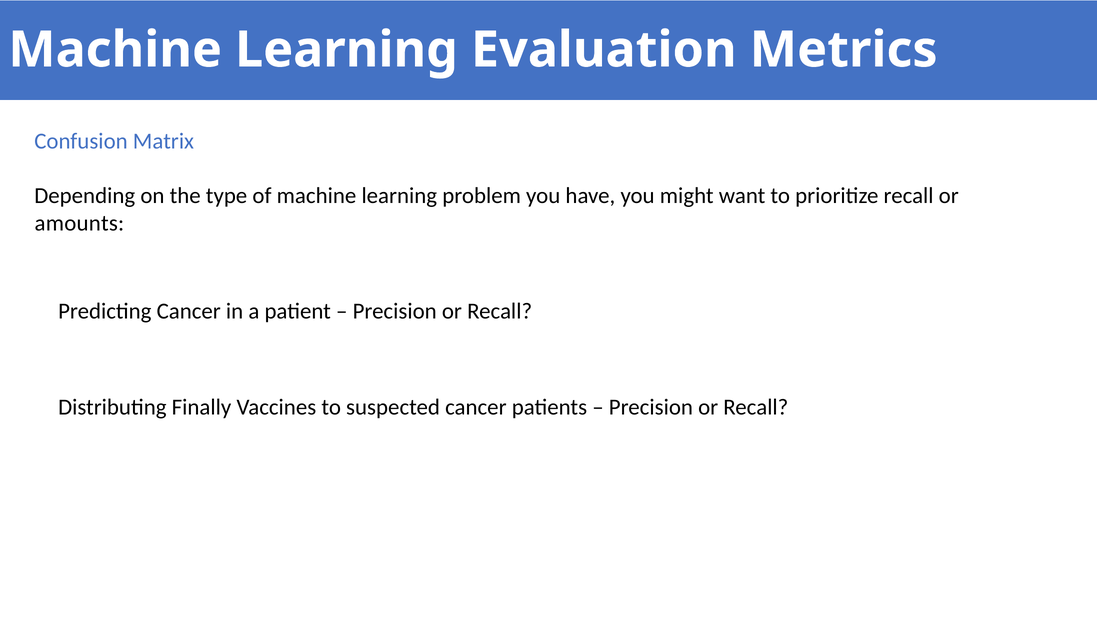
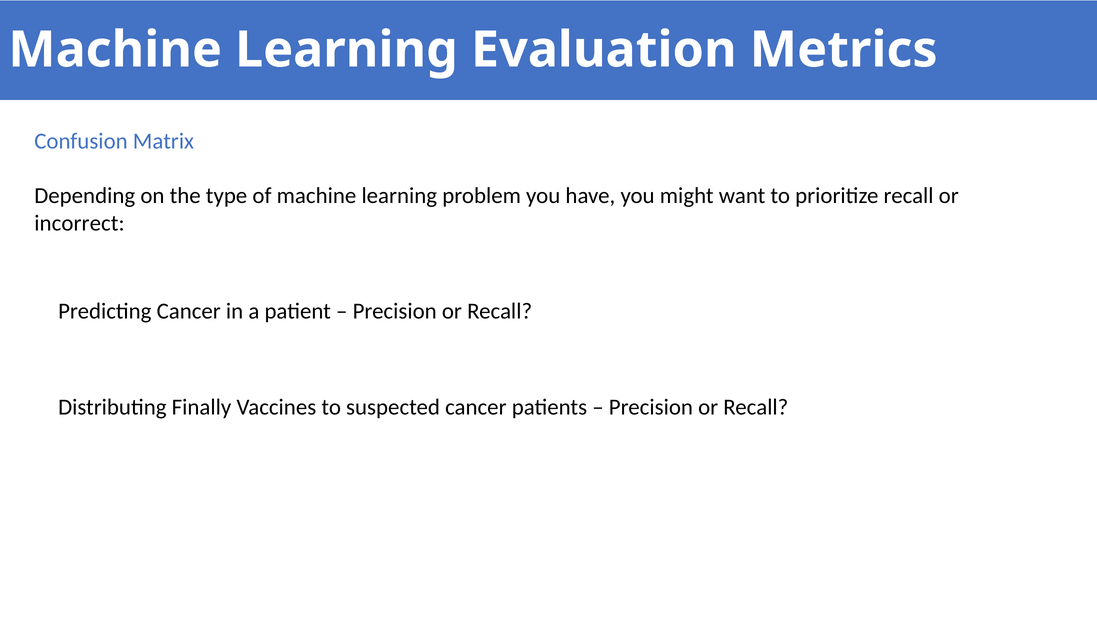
amounts: amounts -> incorrect
